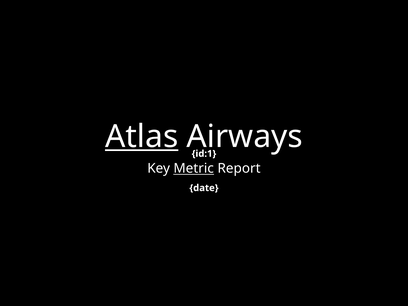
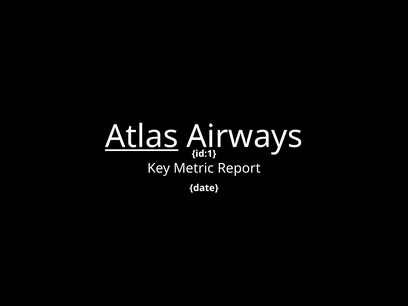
Metric underline: present -> none
